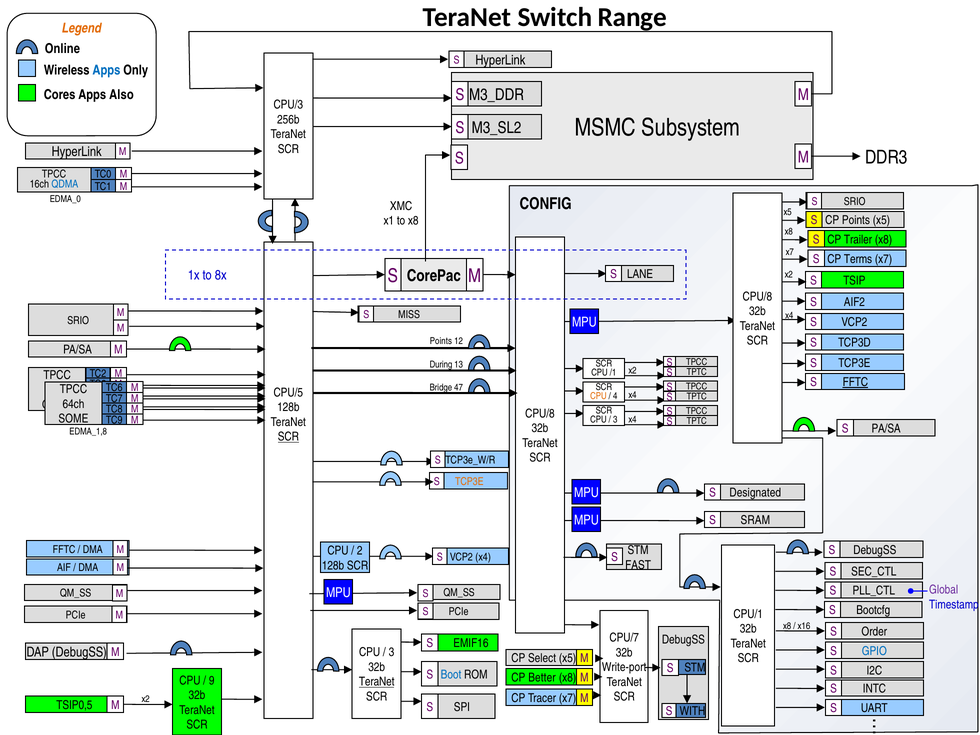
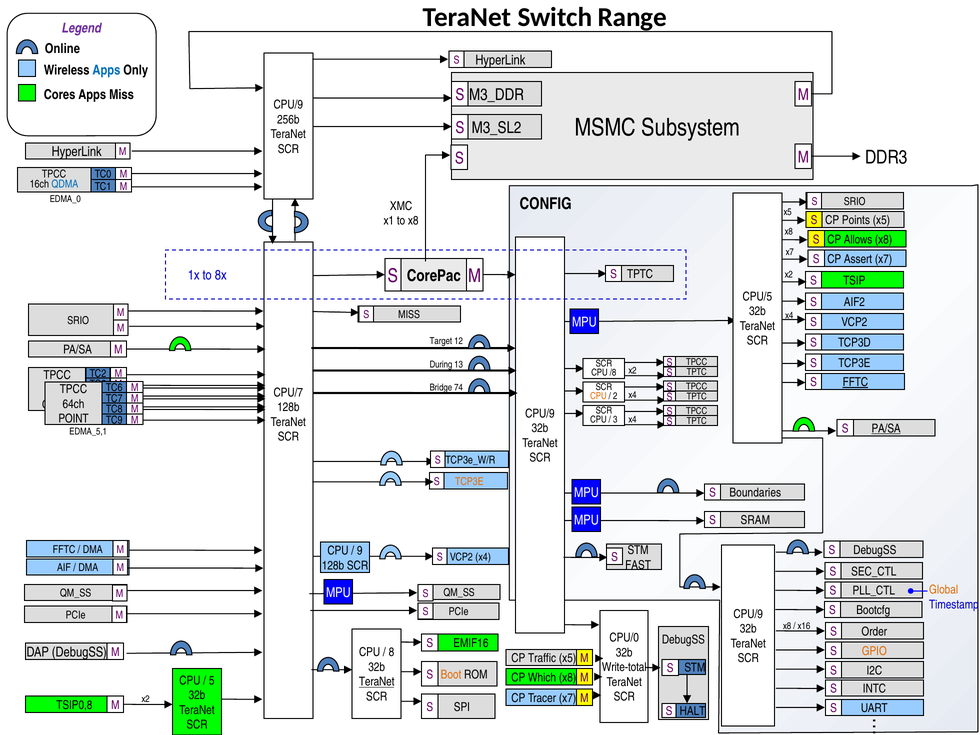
Legend colour: orange -> purple
Apps Also: Also -> Miss
CPU/3 at (288, 105): CPU/3 -> CPU/9
Trailer: Trailer -> Allows
Terms: Terms -> Assert
LANE at (640, 274): LANE -> TPTC
CPU/8 at (757, 297): CPU/8 -> CPU/5
Points at (441, 341): Points -> Target
/1: /1 -> /8
47: 47 -> 74
CPU/5: CPU/5 -> CPU/7
4: 4 -> 2
CPU/8 at (540, 414): CPU/8 -> CPU/9
SOME: SOME -> POINT
PA/SA at (886, 429) underline: none -> present
EDMA_1,8: EDMA_1,8 -> EDMA_5,1
SCR at (288, 437) underline: present -> none
Designated: Designated -> Boundaries
2: 2 -> 9
Global colour: purple -> orange
CPU/1 at (748, 614): CPU/1 -> CPU/9
CPU/7: CPU/7 -> CPU/0
GPIO colour: blue -> orange
3 at (391, 652): 3 -> 8
Select: Select -> Traffic
Write-port: Write-port -> Write-total
Boot colour: blue -> orange
Better: Better -> Which
9: 9 -> 5
TSIP0,5: TSIP0,5 -> TSIP0,8
WITH: WITH -> HALT
